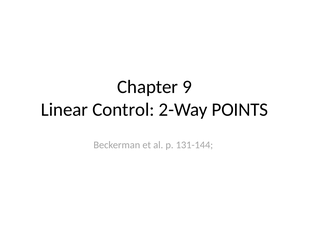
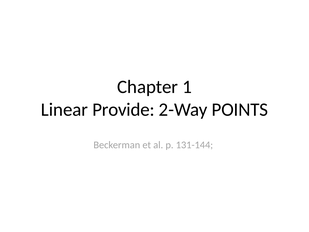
9: 9 -> 1
Control: Control -> Provide
